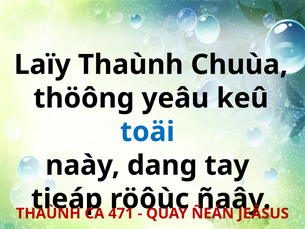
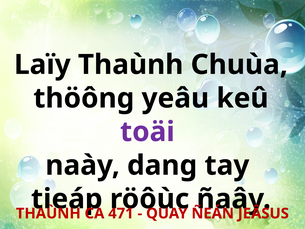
toäi colour: blue -> purple
